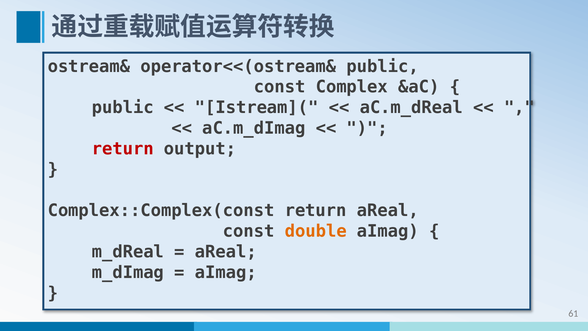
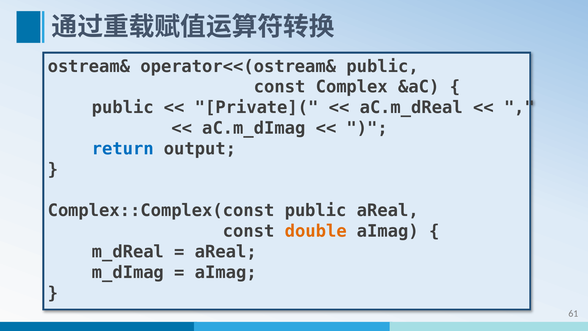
Istream](: Istream]( -> Private](
return at (123, 149) colour: red -> blue
Complex::Complex(const return: return -> public
